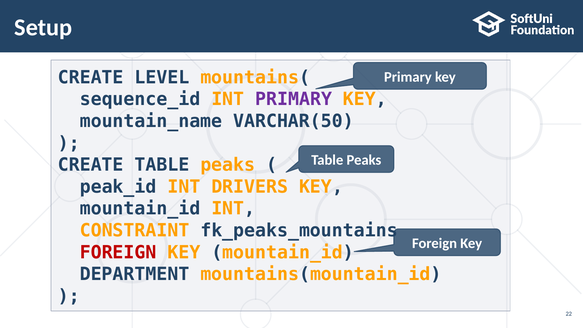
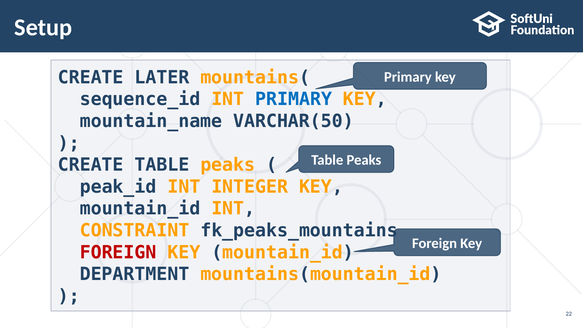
LEVEL: LEVEL -> LATER
PRIMARY at (294, 99) colour: purple -> blue
DRIVERS: DRIVERS -> INTEGER
